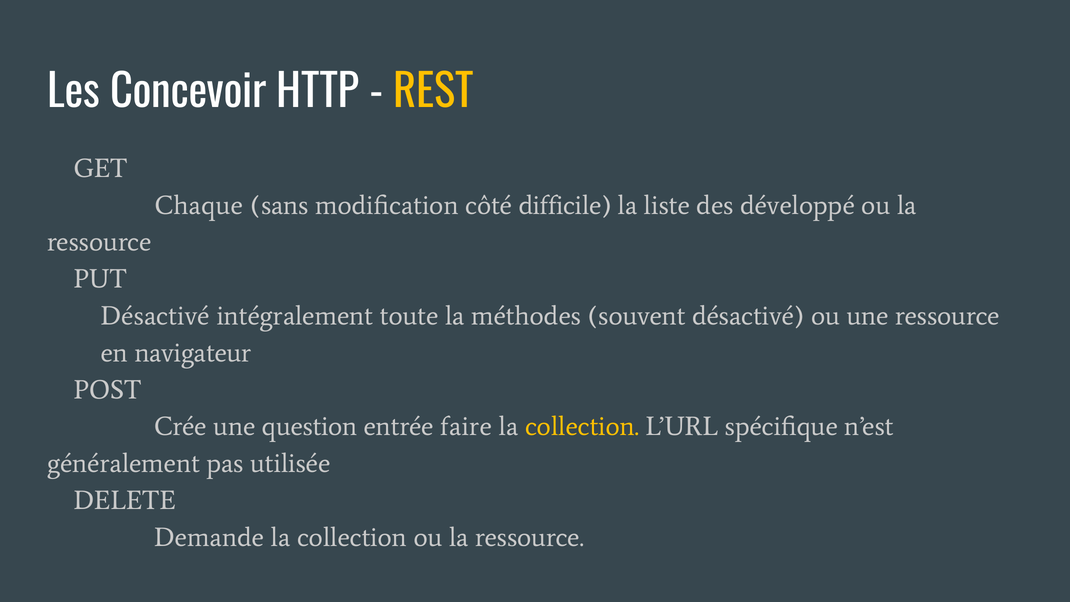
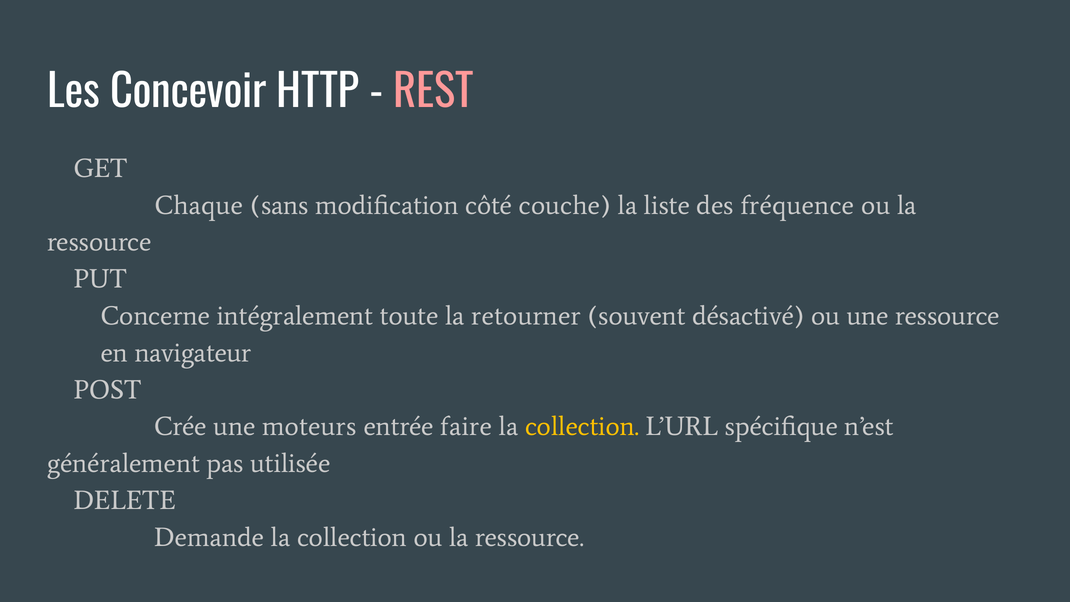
REST colour: yellow -> pink
difficile: difficile -> couche
développé: développé -> fréquence
Désactivé at (155, 316): Désactivé -> Concerne
méthodes: méthodes -> retourner
question: question -> moteurs
